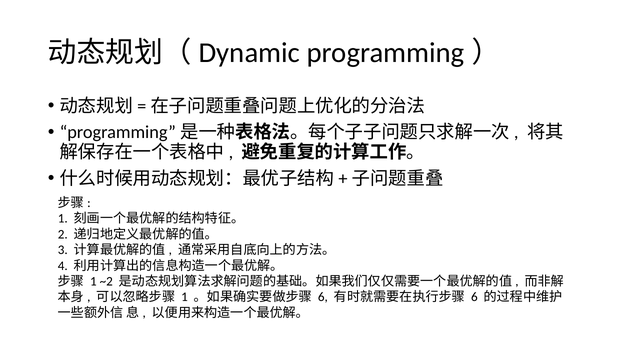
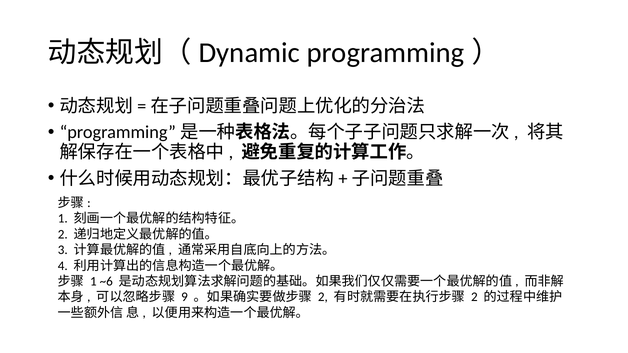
~2: ~2 -> ~6
1 at (184, 297): 1 -> 9
6 at (323, 297): 6 -> 2
6 at (474, 297): 6 -> 2
